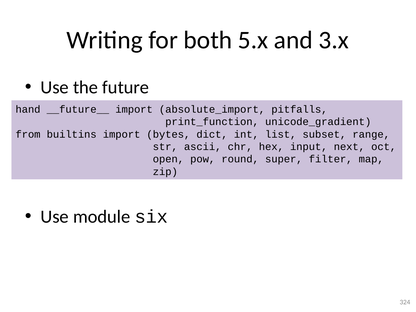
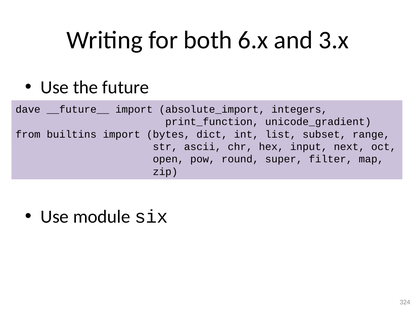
5.x: 5.x -> 6.x
hand: hand -> dave
pitfalls: pitfalls -> integers
